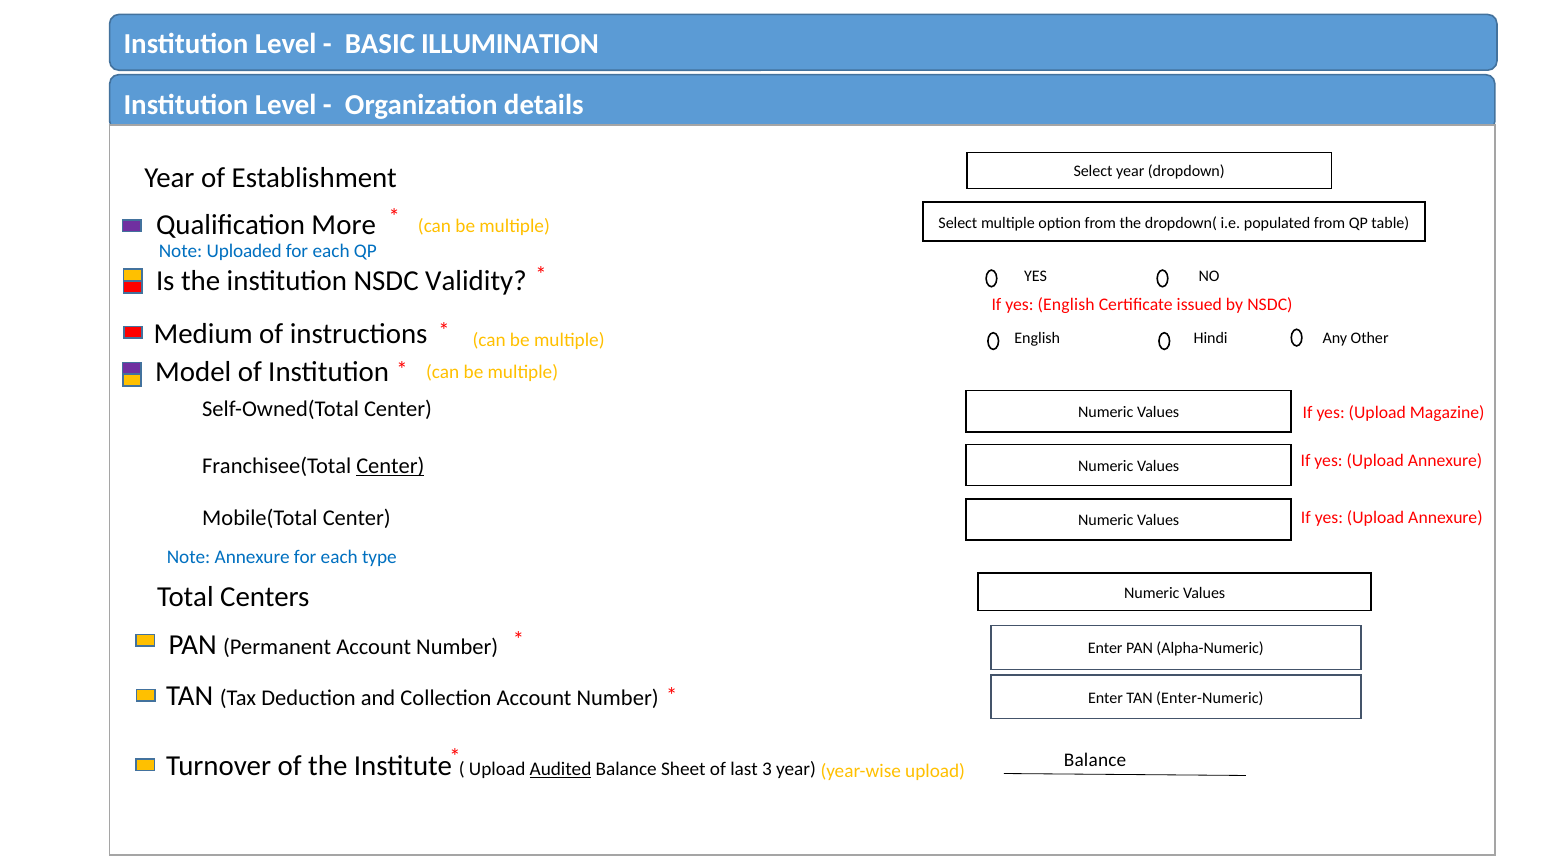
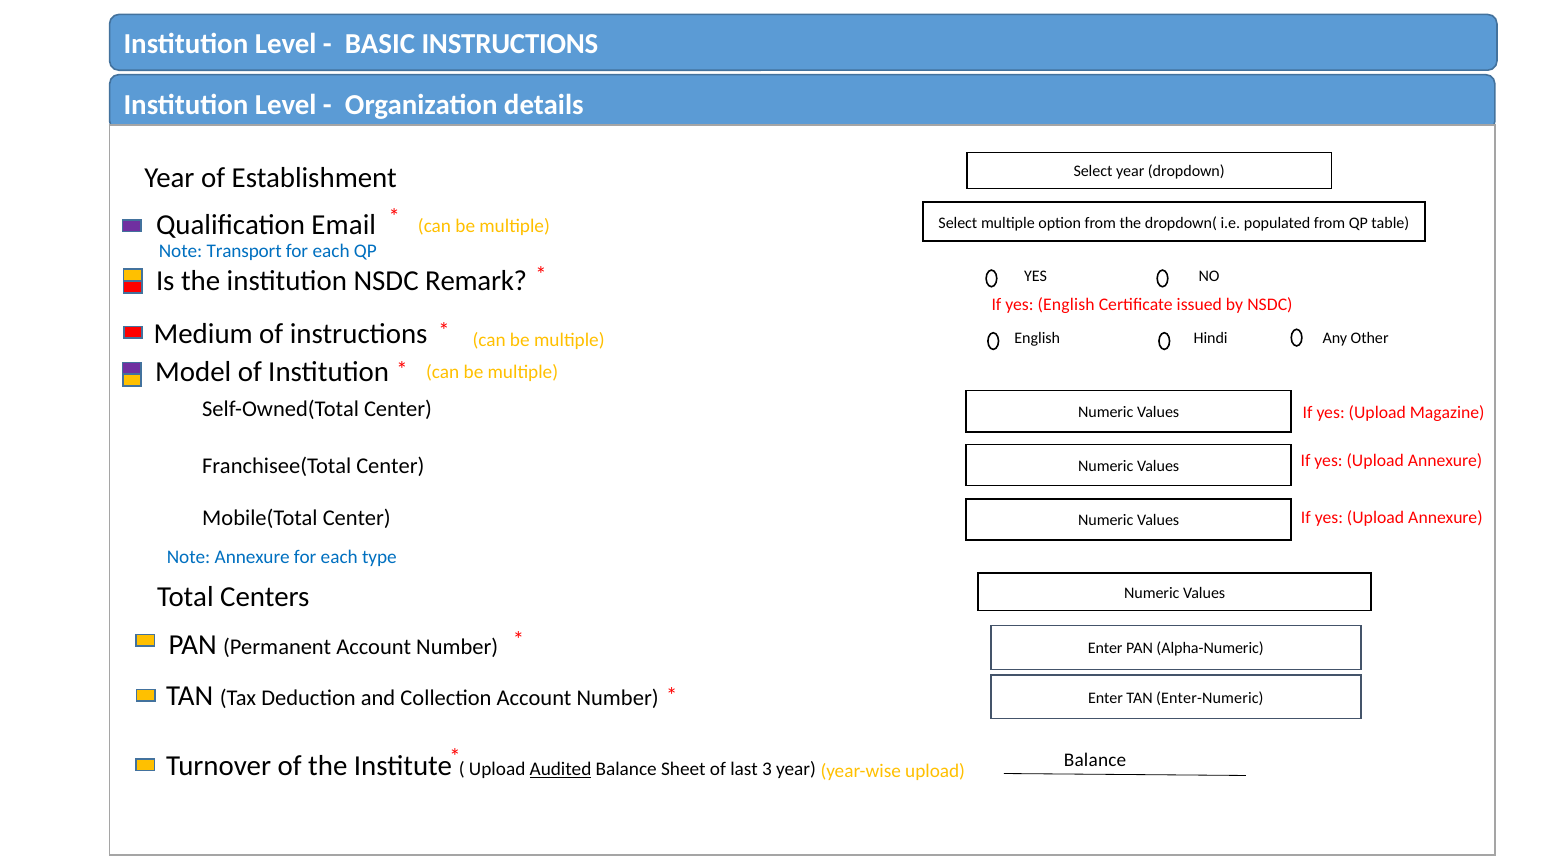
BASIC ILLUMINATION: ILLUMINATION -> INSTRUCTIONS
More: More -> Email
Uploaded: Uploaded -> Transport
Validity: Validity -> Remark
Center at (390, 466) underline: present -> none
